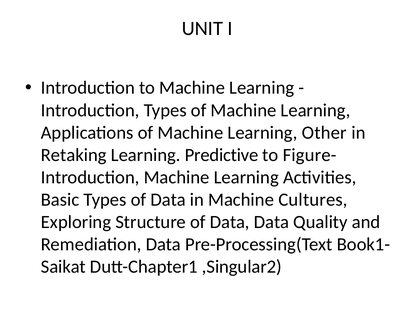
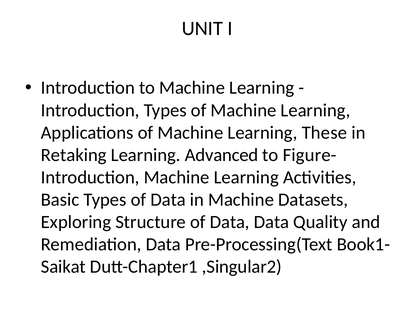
Other: Other -> These
Predictive: Predictive -> Advanced
Cultures: Cultures -> Datasets
